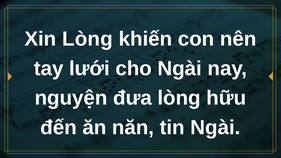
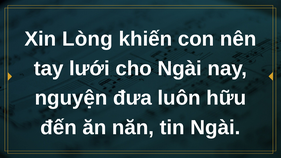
đưa lòng: lòng -> luôn
